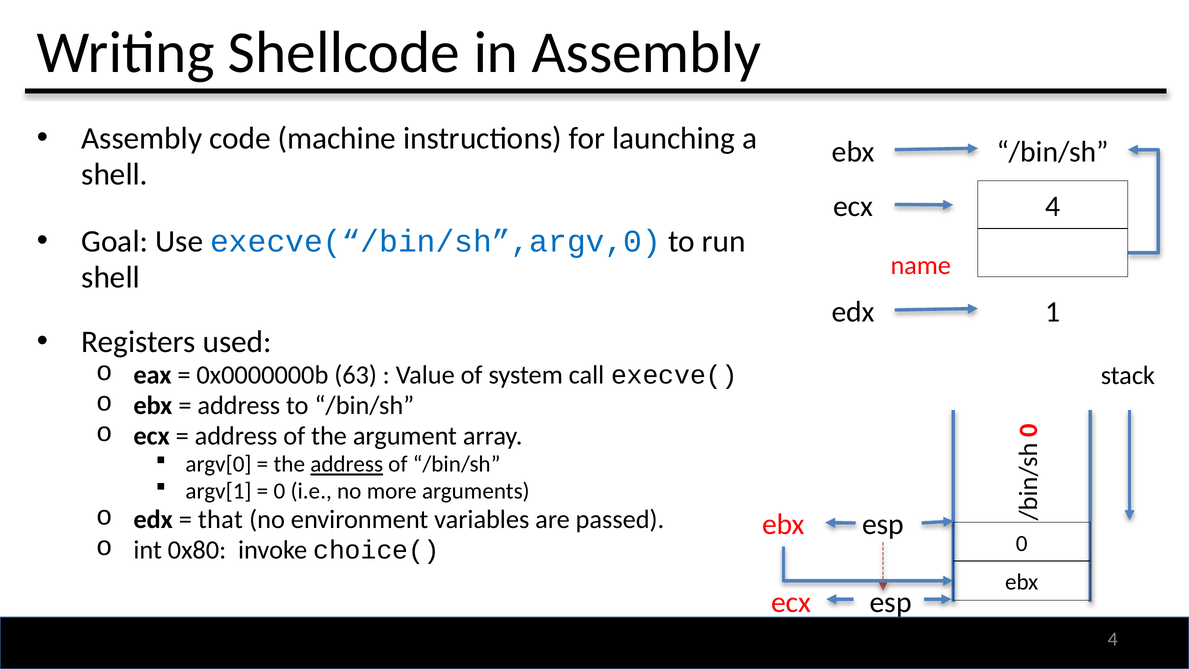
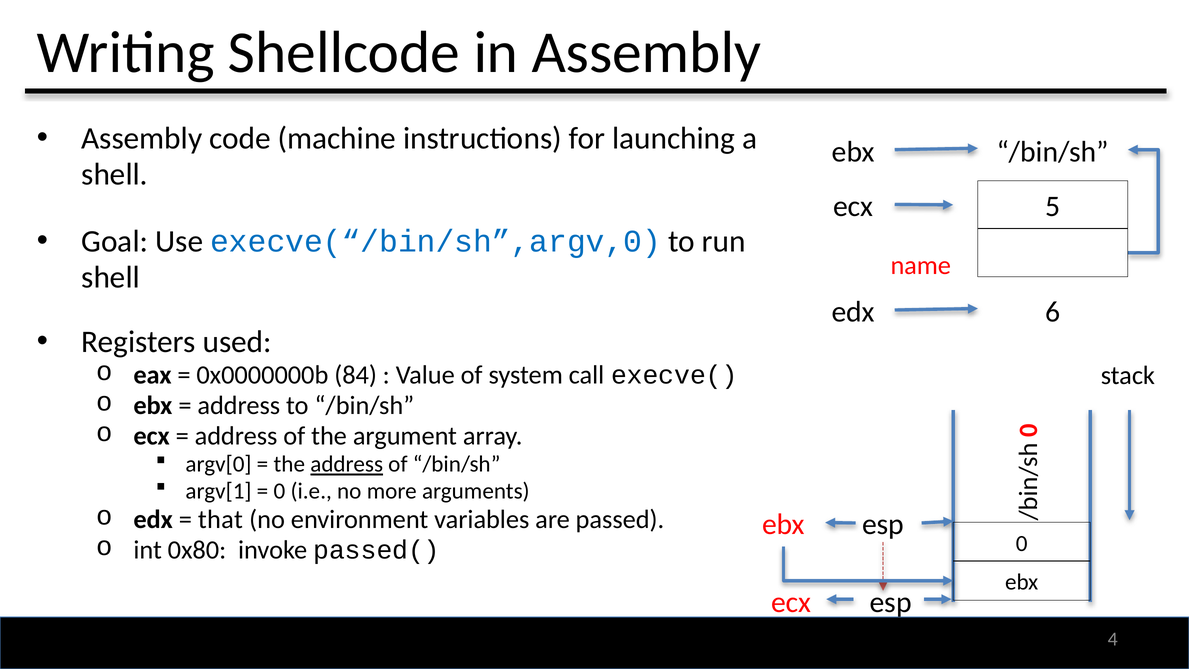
ecx 4: 4 -> 5
1: 1 -> 6
63: 63 -> 84
choice(: choice( -> passed(
